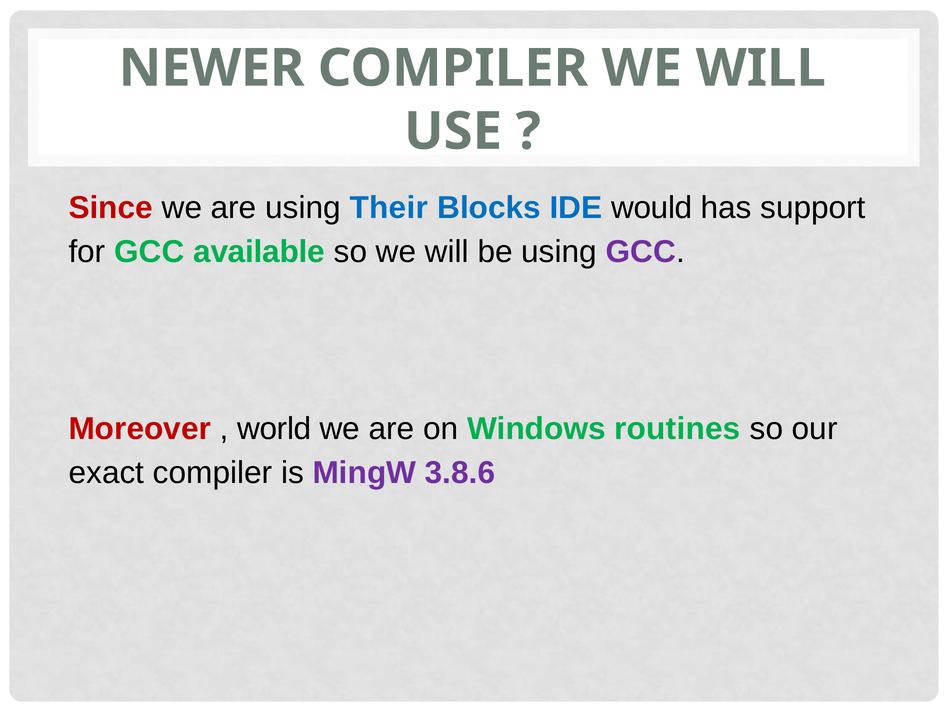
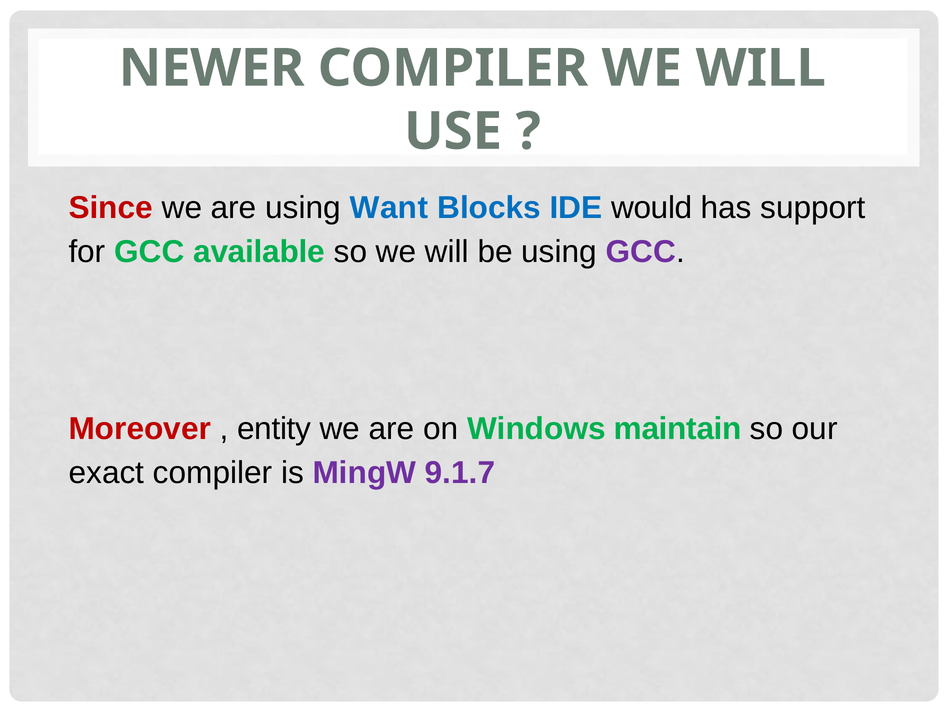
Their: Their -> Want
world: world -> entity
routines: routines -> maintain
3.8.6: 3.8.6 -> 9.1.7
